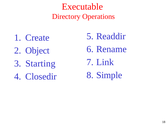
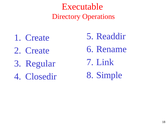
Object at (37, 51): Object -> Create
Starting: Starting -> Regular
